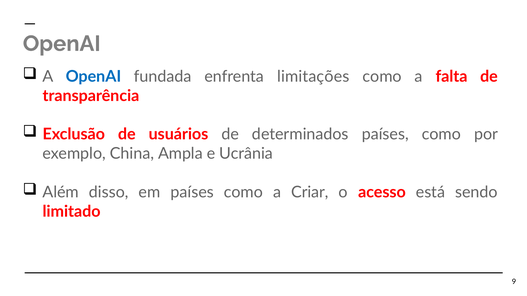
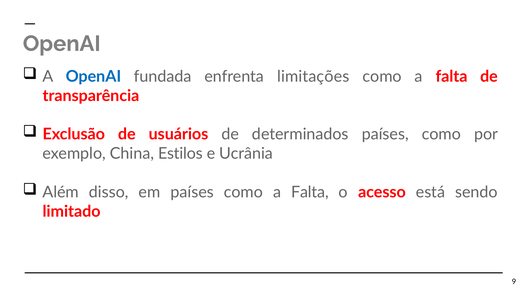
Ampla: Ampla -> Estilos
países como a Criar: Criar -> Falta
